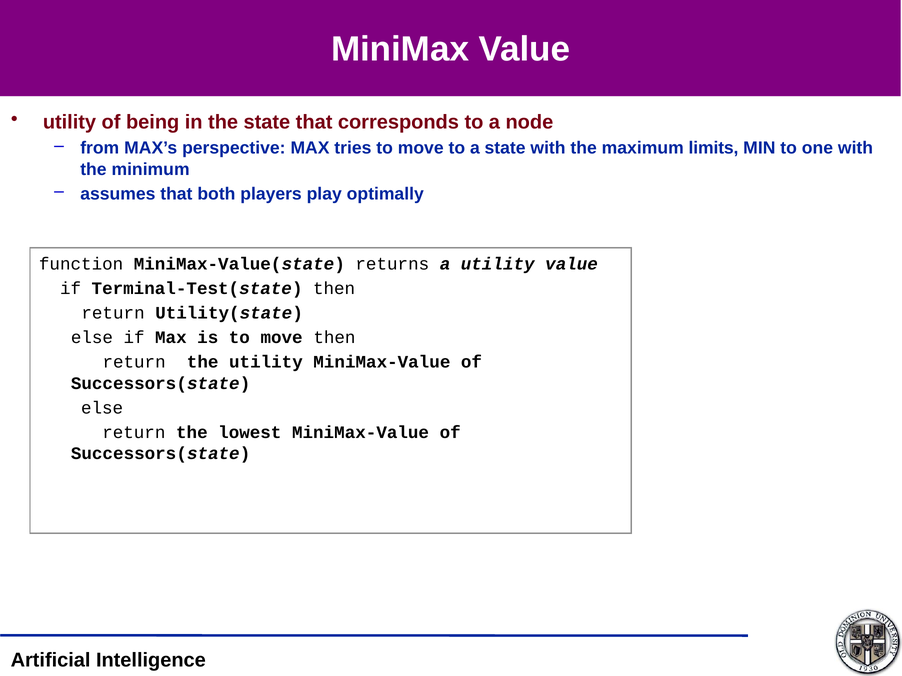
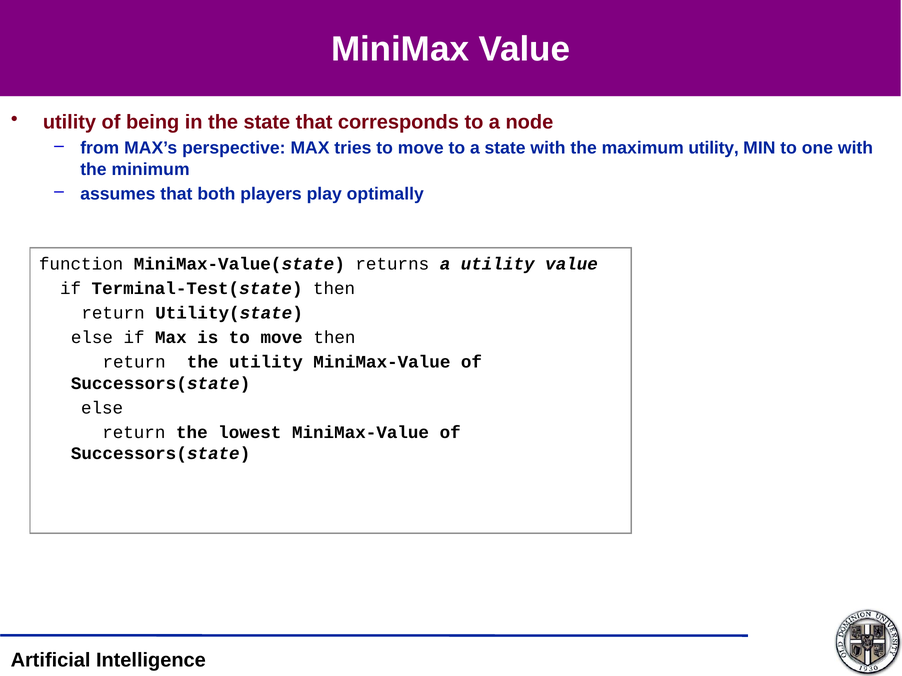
maximum limits: limits -> utility
